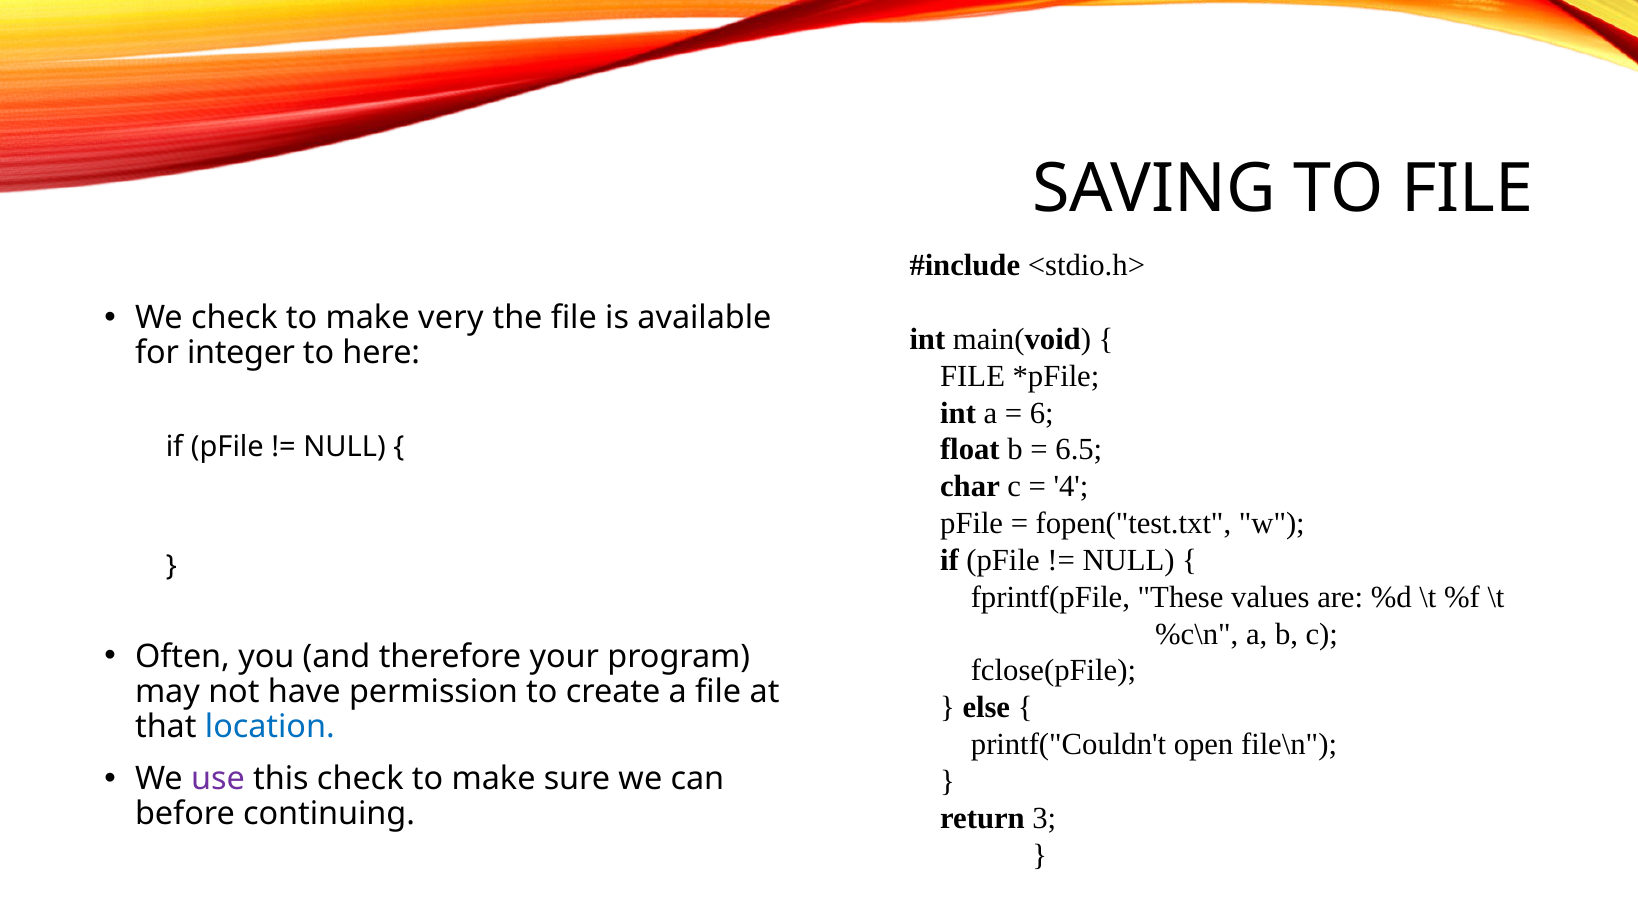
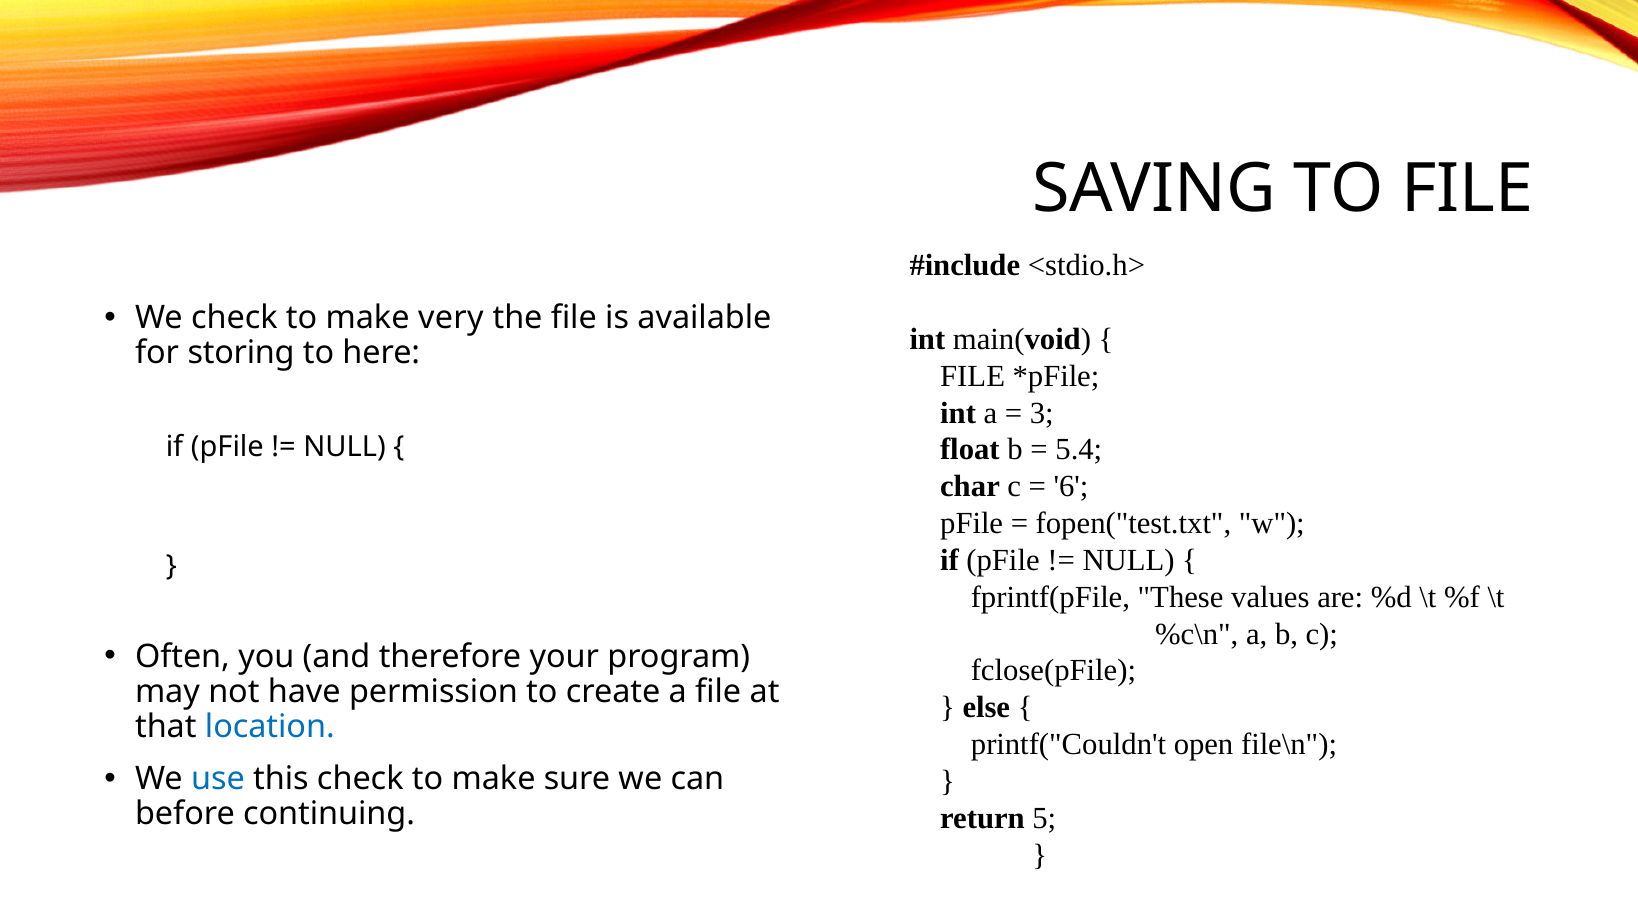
integer: integer -> storing
6: 6 -> 3
6.5: 6.5 -> 5.4
4: 4 -> 6
use colour: purple -> blue
3: 3 -> 5
